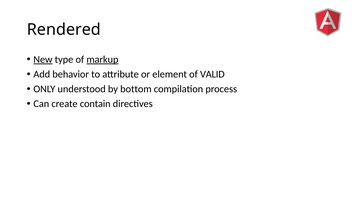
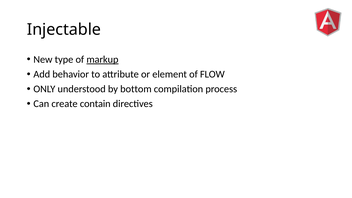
Rendered: Rendered -> Injectable
New underline: present -> none
VALID: VALID -> FLOW
